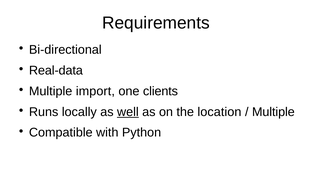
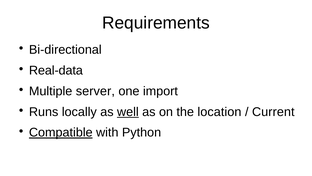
import: import -> server
clients: clients -> import
Multiple at (273, 112): Multiple -> Current
Compatible underline: none -> present
